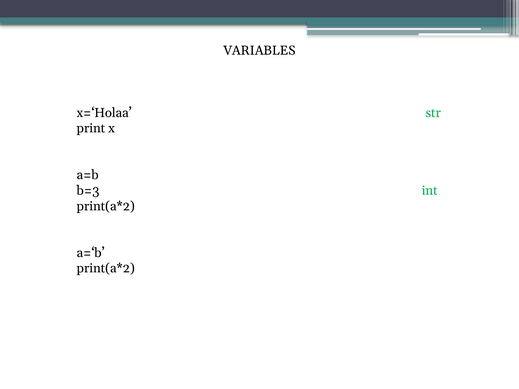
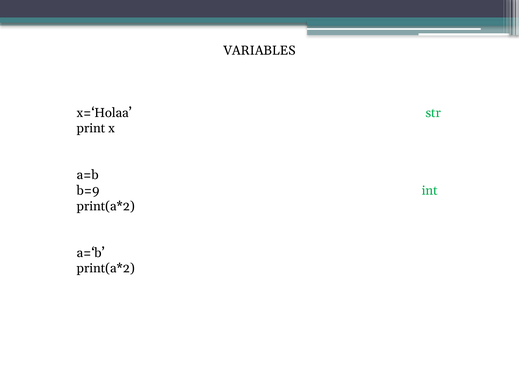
b=3: b=3 -> b=9
